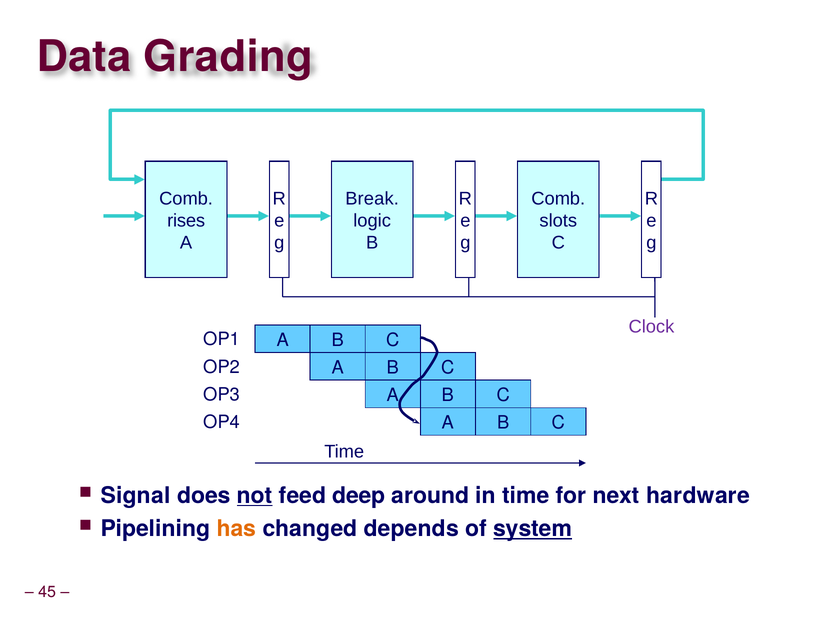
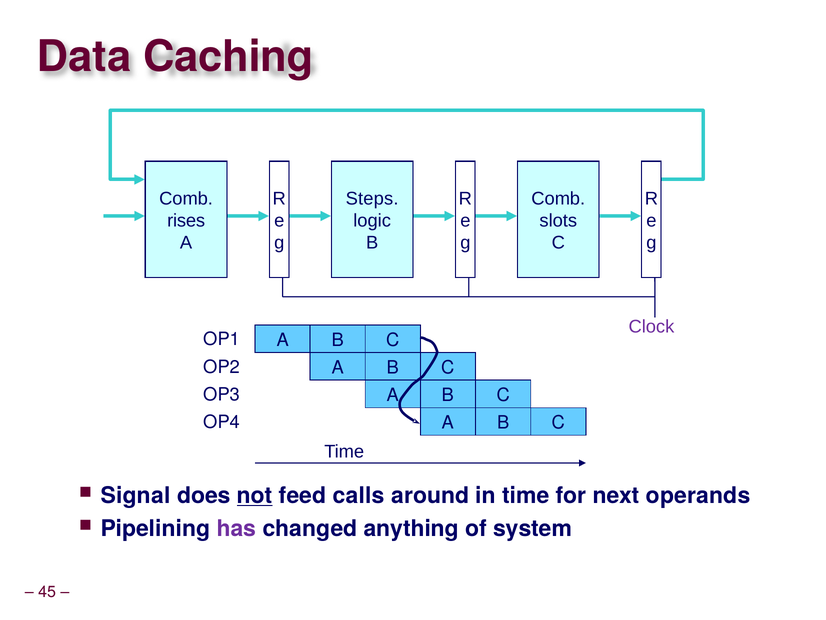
Grading: Grading -> Caching
Break: Break -> Steps
deep: deep -> calls
hardware: hardware -> operands
has colour: orange -> purple
depends: depends -> anything
system underline: present -> none
